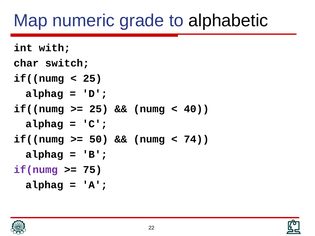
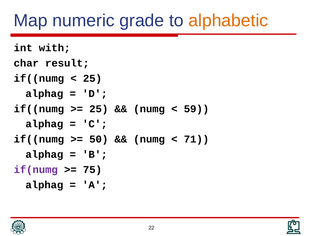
alphabetic colour: black -> orange
switch: switch -> result
40: 40 -> 59
74: 74 -> 71
